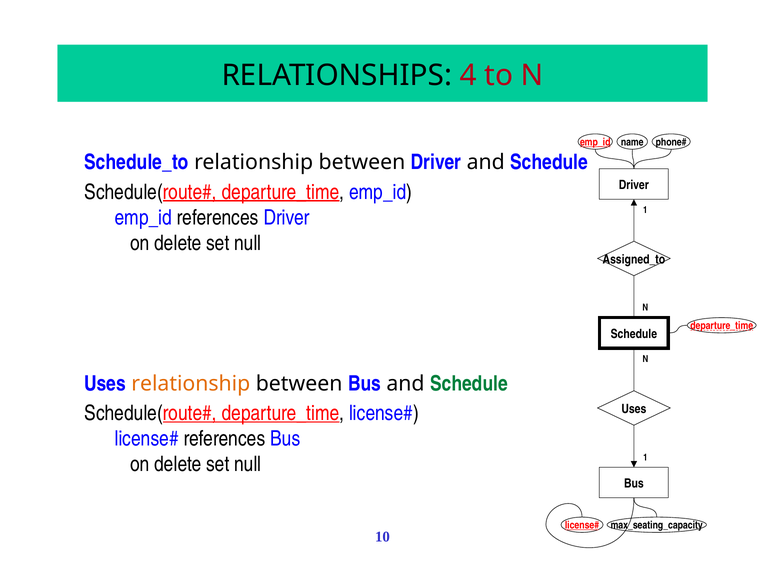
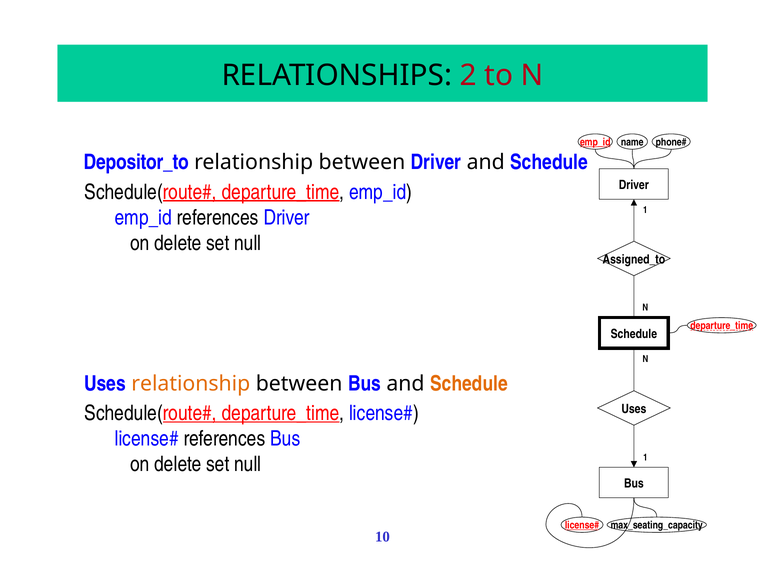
4: 4 -> 2
Schedule_to: Schedule_to -> Depositor_to
Schedule at (469, 383) colour: green -> orange
